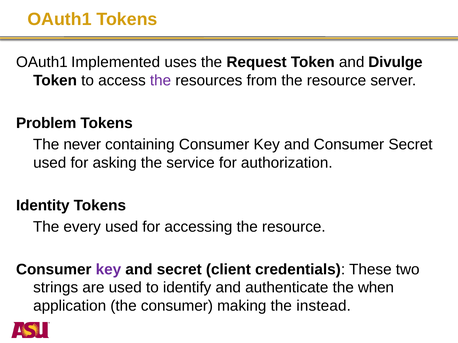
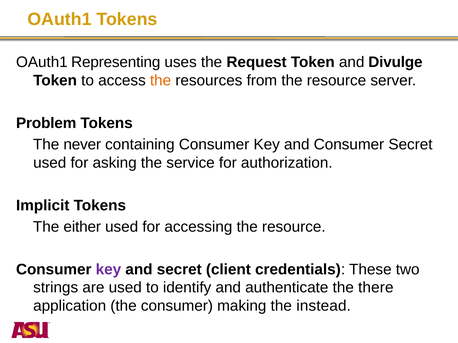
Implemented: Implemented -> Representing
the at (161, 80) colour: purple -> orange
Identity: Identity -> Implicit
every: every -> either
when: when -> there
